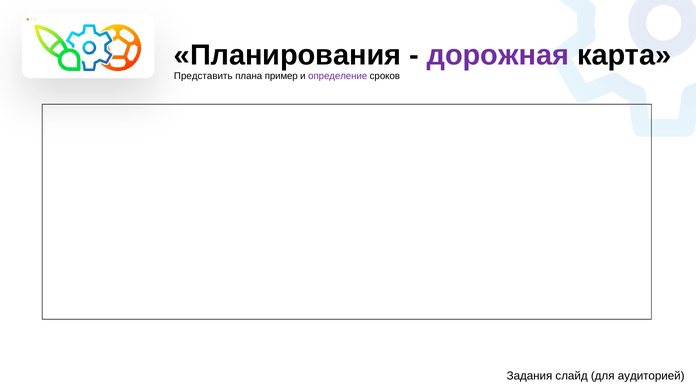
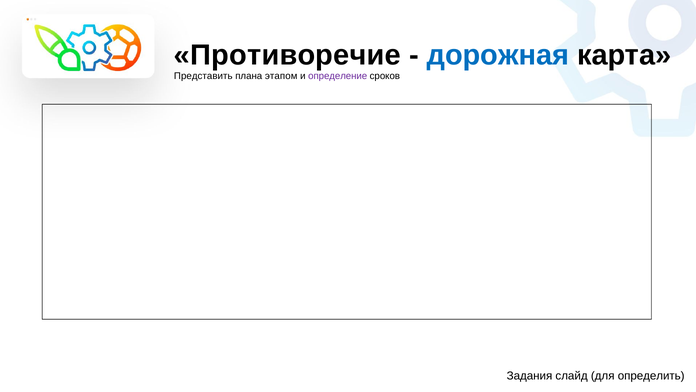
Планирования: Планирования -> Противоречие
дорожная colour: purple -> blue
пример: пример -> этапом
аудиторией: аудиторией -> определить
